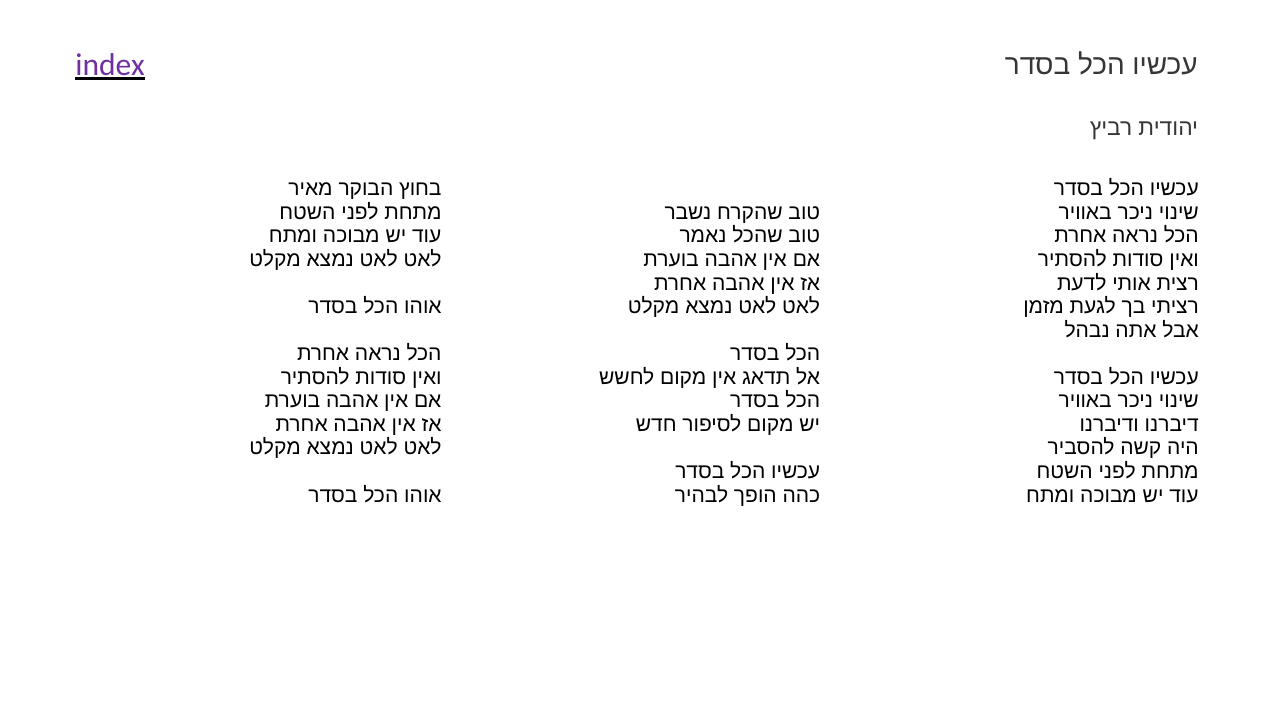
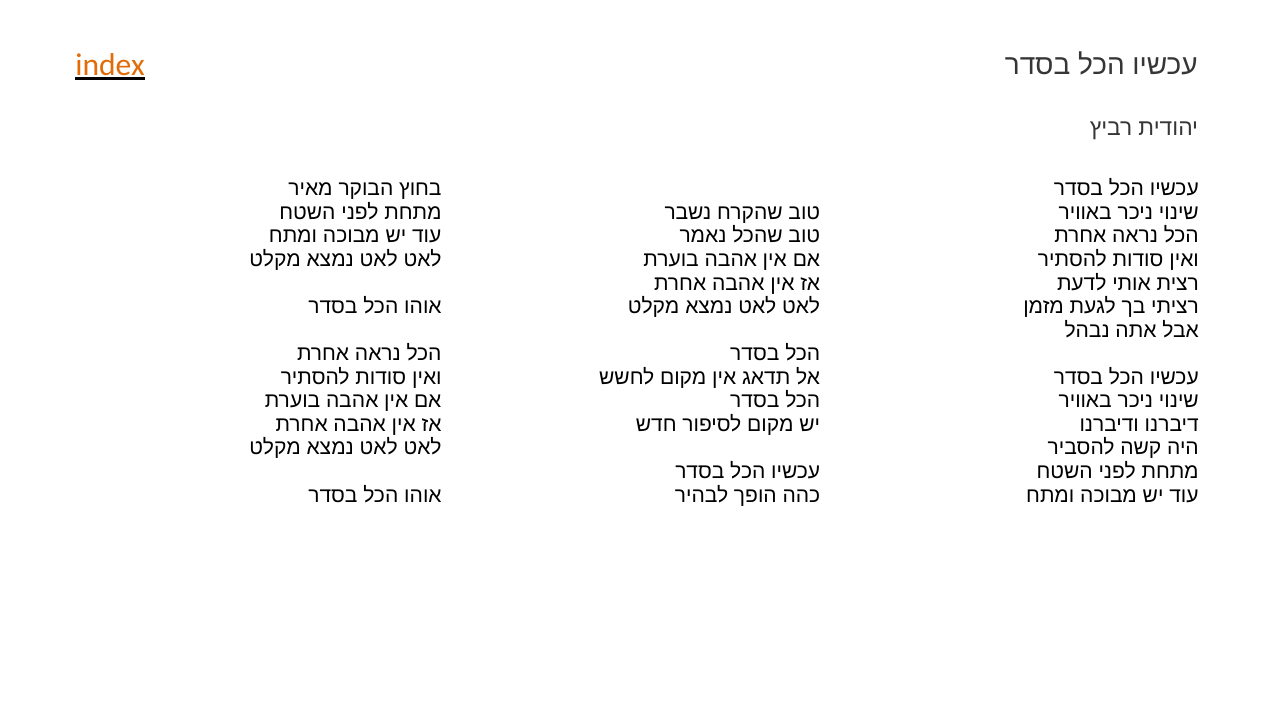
index colour: purple -> orange
